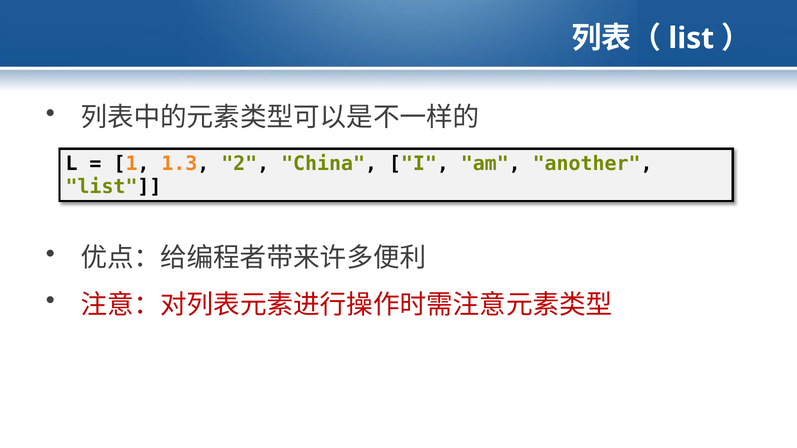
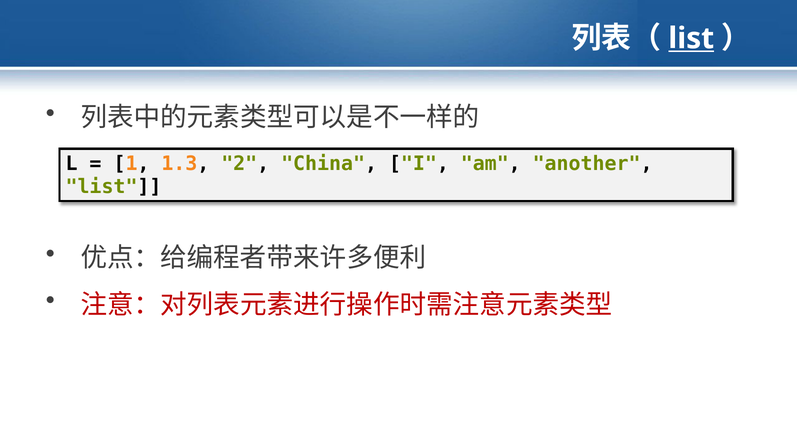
list at (691, 38) underline: none -> present
